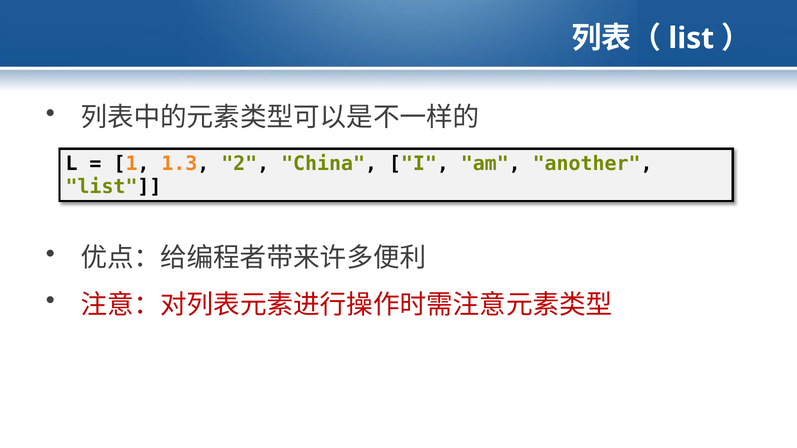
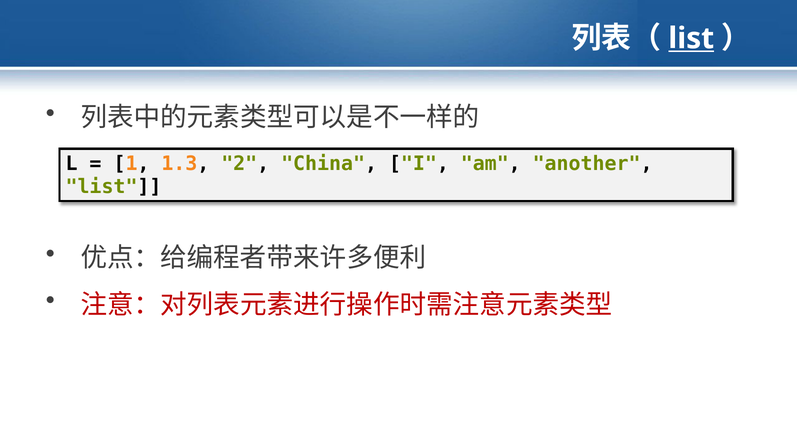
list at (691, 38) underline: none -> present
